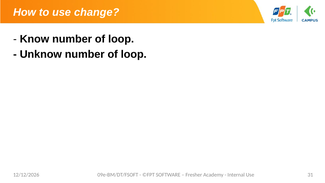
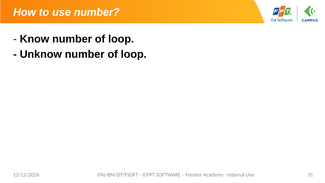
use change: change -> number
